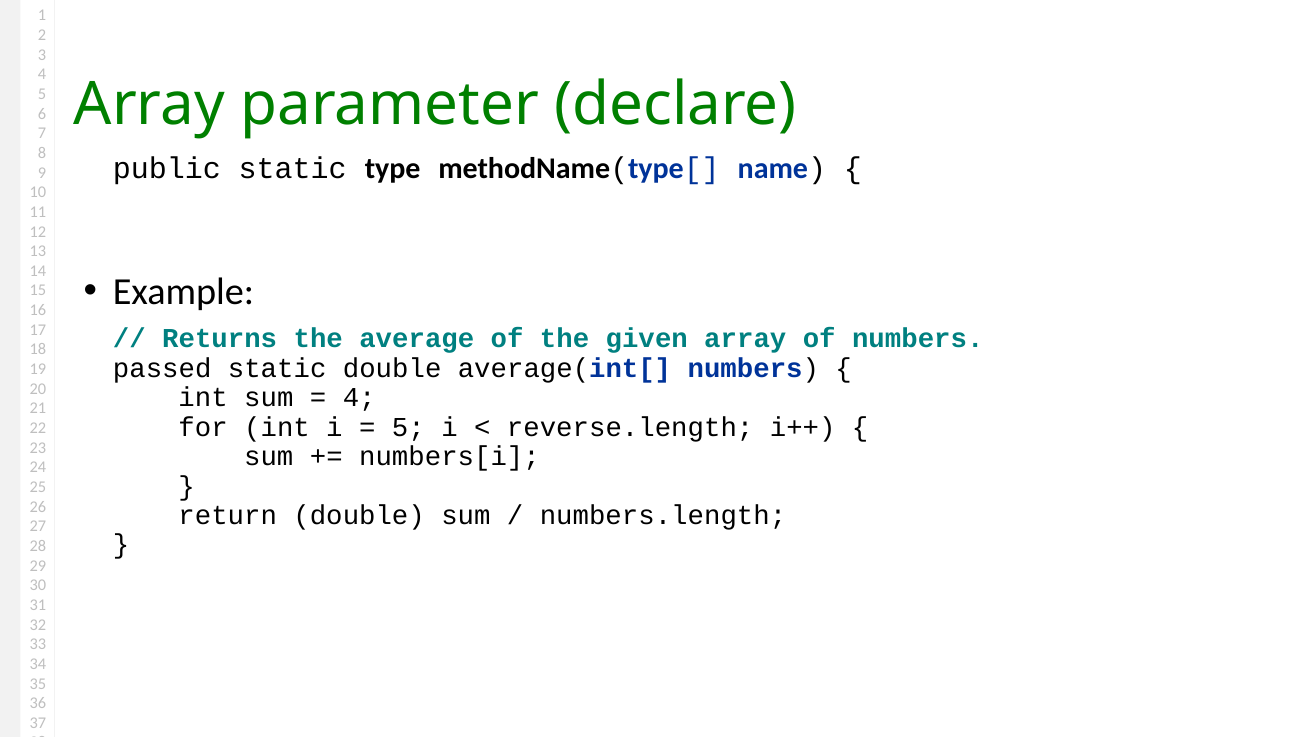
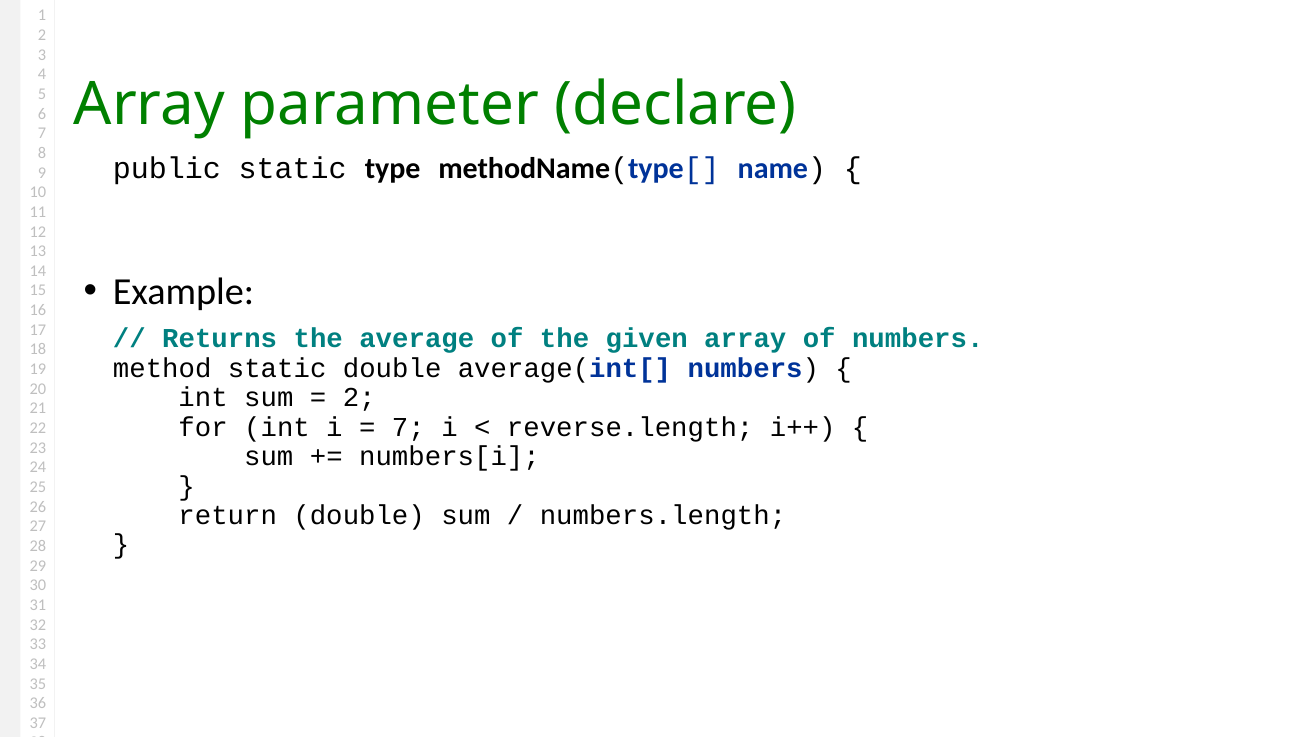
passed: passed -> method
4 at (359, 398): 4 -> 2
5 at (408, 427): 5 -> 7
